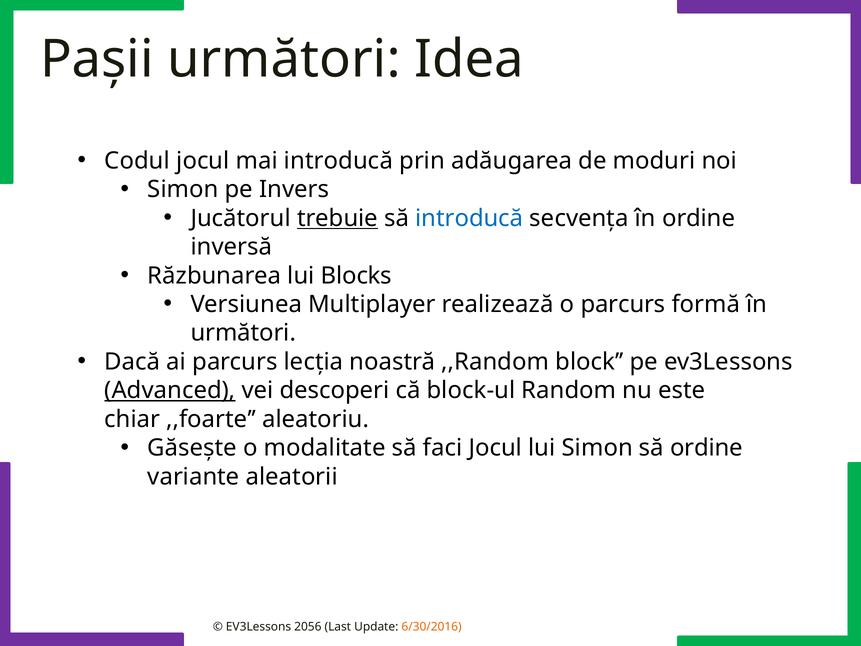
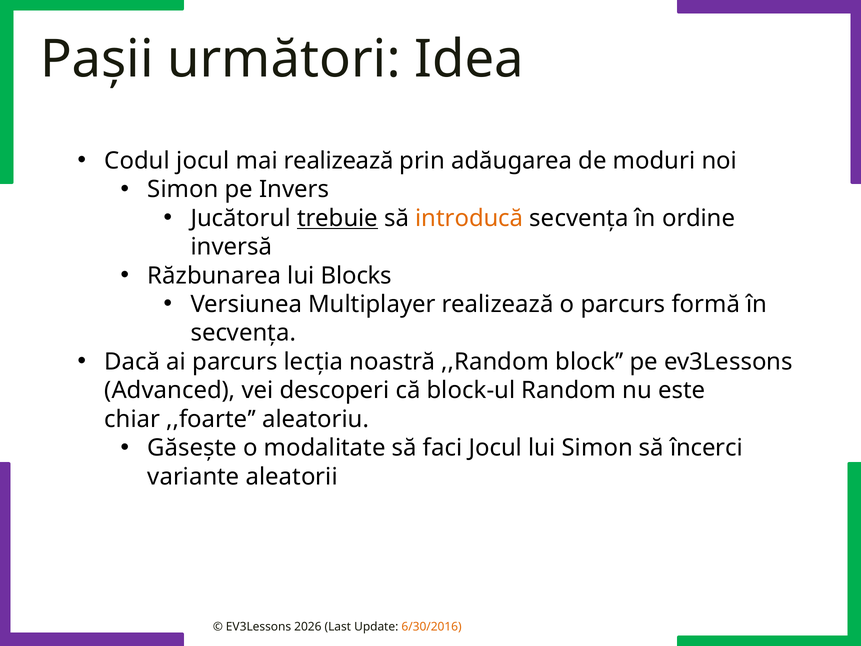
mai introducă: introducă -> realizează
introducă at (469, 218) colour: blue -> orange
următori at (243, 333): următori -> secvența
Advanced underline: present -> none
să ordine: ordine -> încerci
2056: 2056 -> 2026
